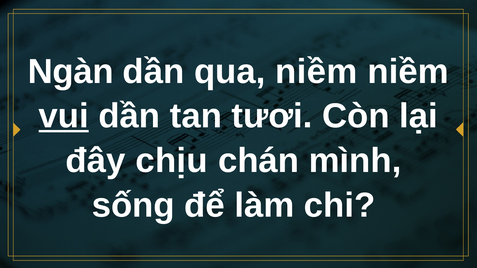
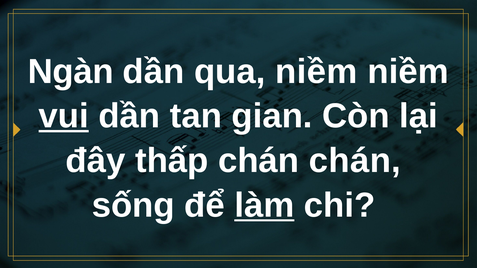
tươi: tươi -> gian
chịu: chịu -> thấp
chán mình: mình -> chán
làm underline: none -> present
